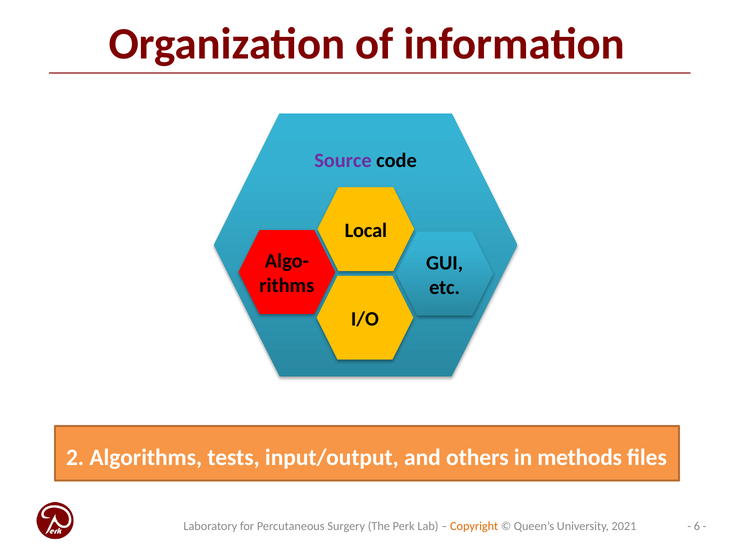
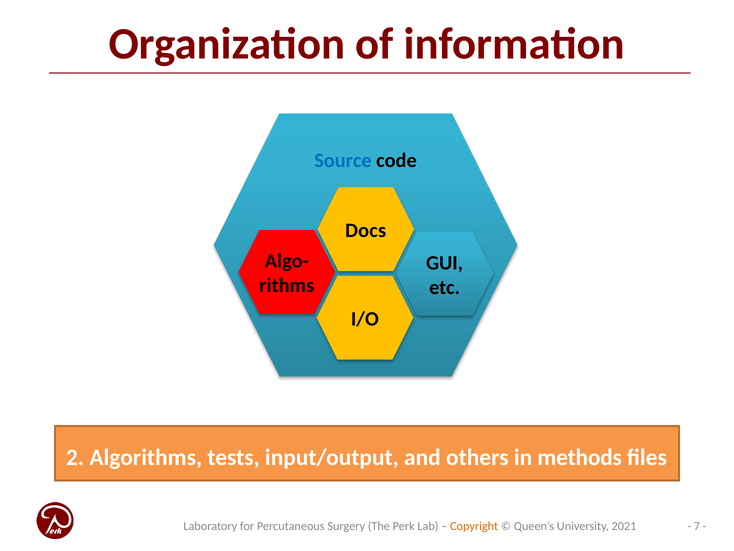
Source colour: purple -> blue
Local: Local -> Docs
6: 6 -> 7
